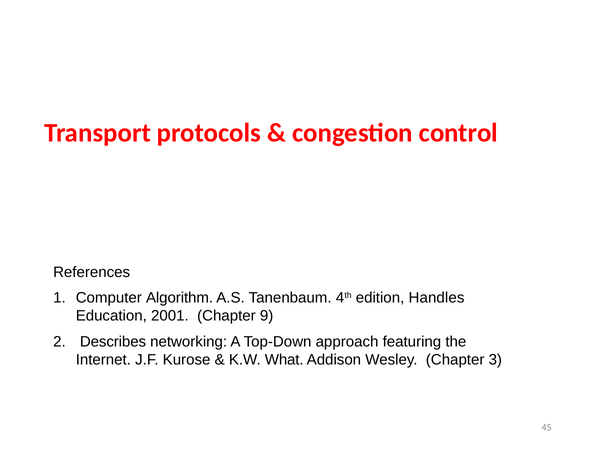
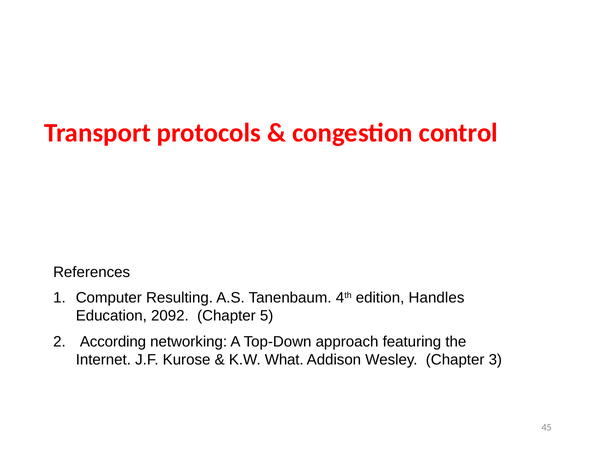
Algorithm: Algorithm -> Resulting
2001: 2001 -> 2092
9: 9 -> 5
Describes: Describes -> According
